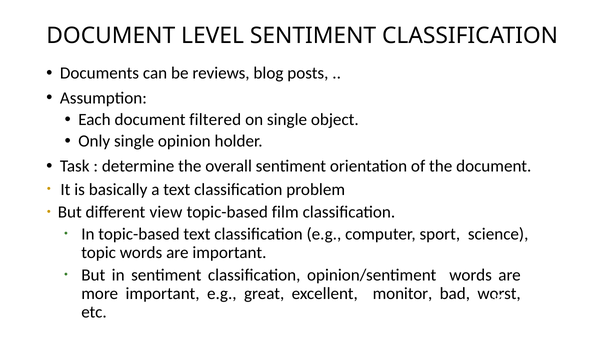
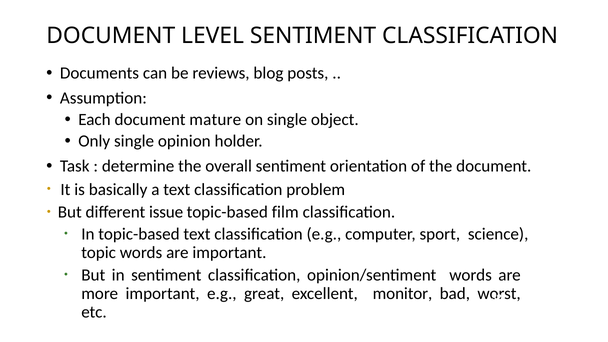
filtered: filtered -> mature
view: view -> issue
